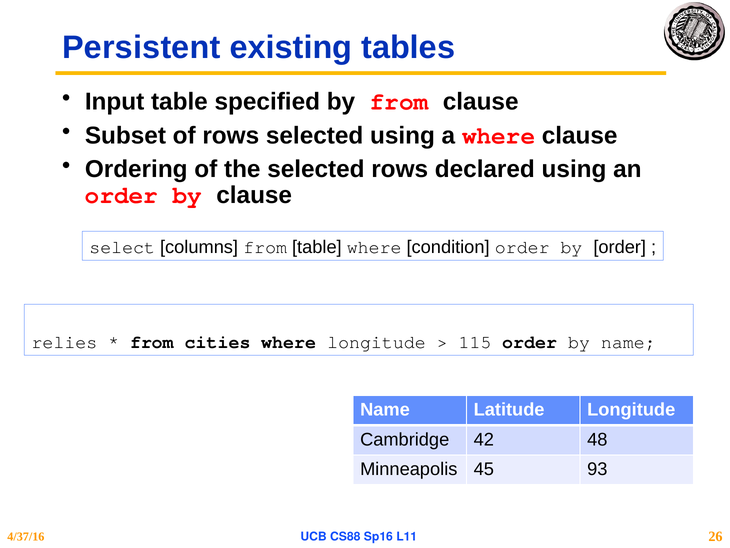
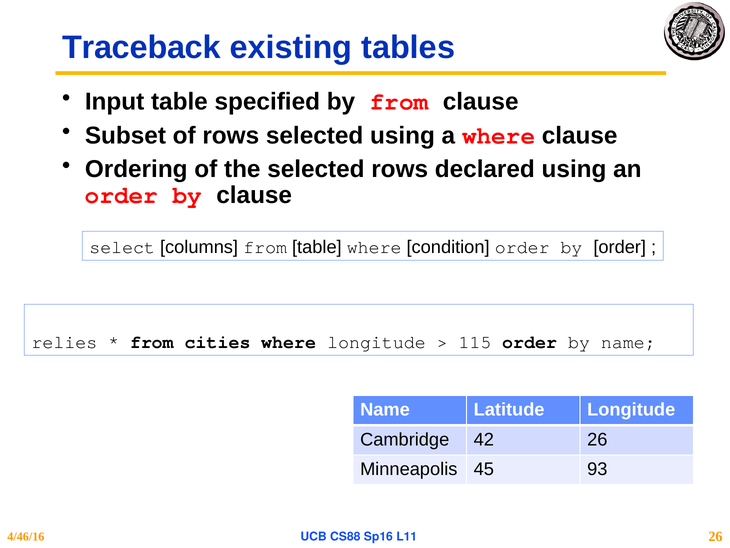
Persistent: Persistent -> Traceback
42 48: 48 -> 26
4/37/16: 4/37/16 -> 4/46/16
